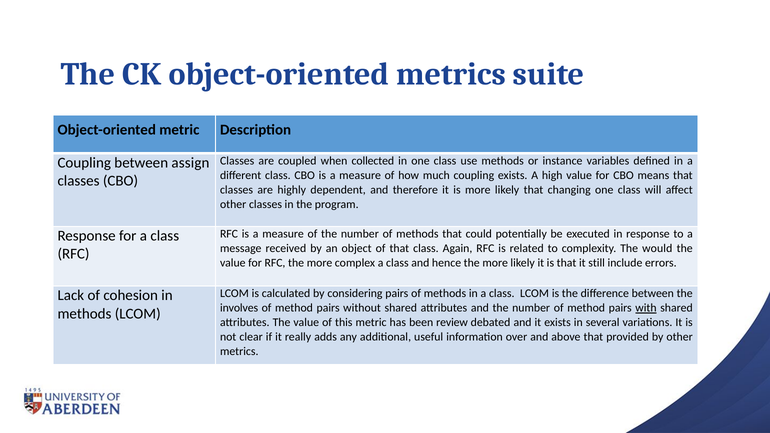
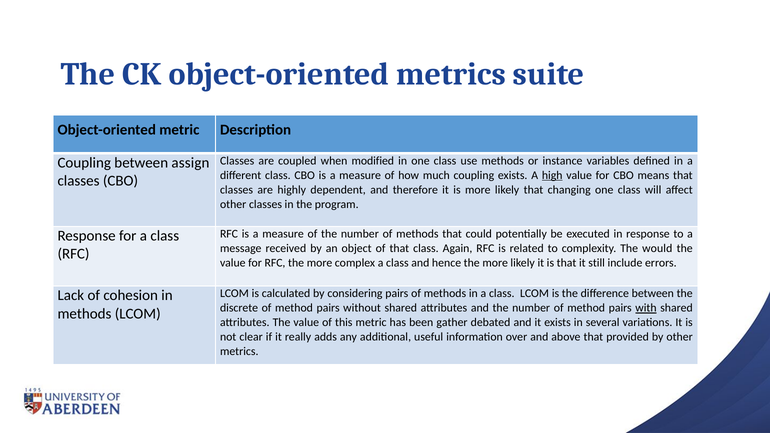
collected: collected -> modified
high underline: none -> present
involves: involves -> discrete
review: review -> gather
